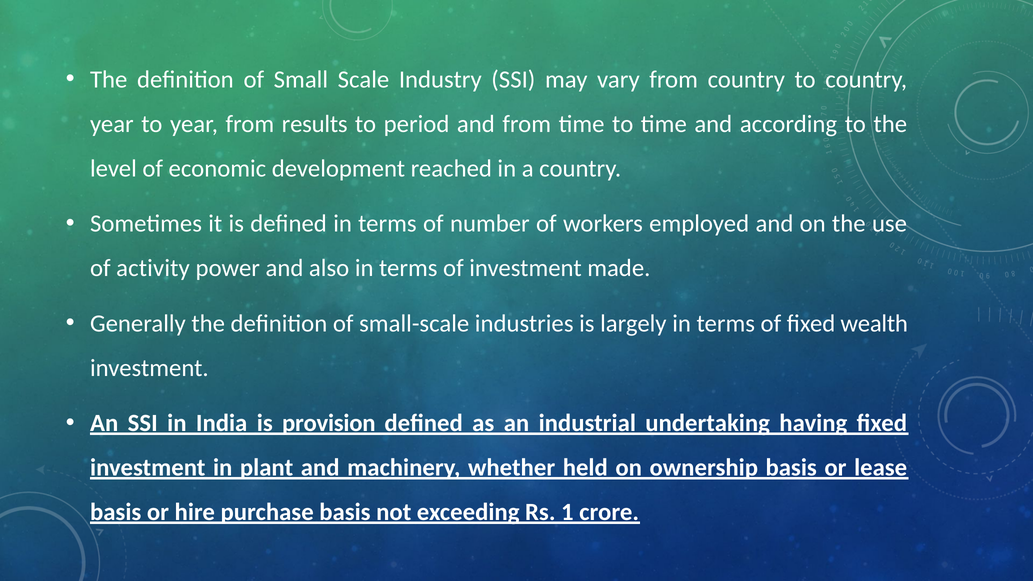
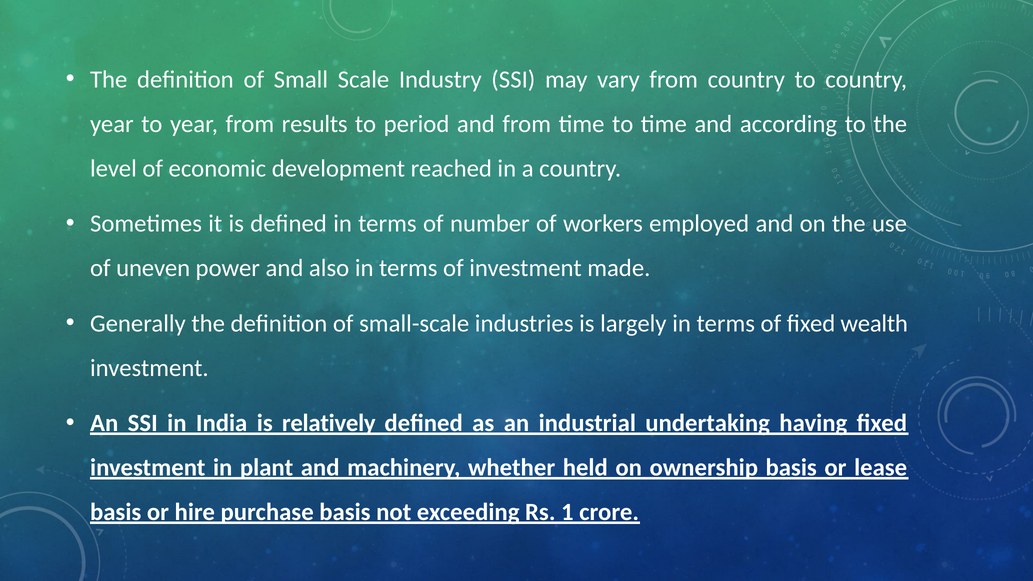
activity: activity -> uneven
provision: provision -> relatively
